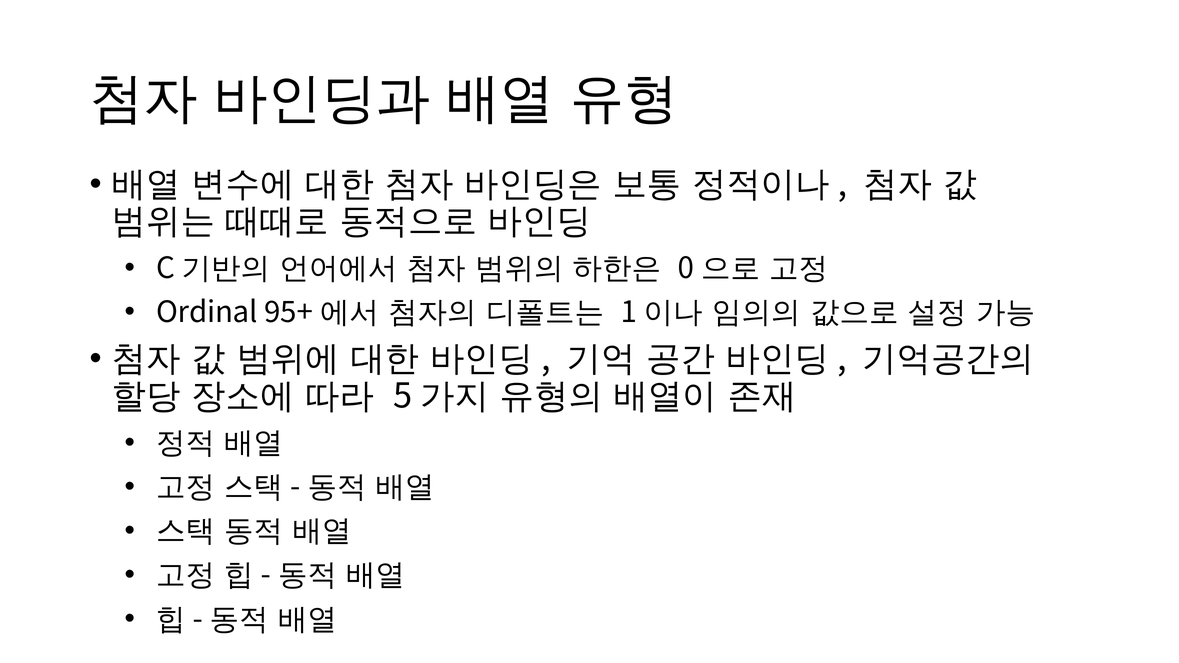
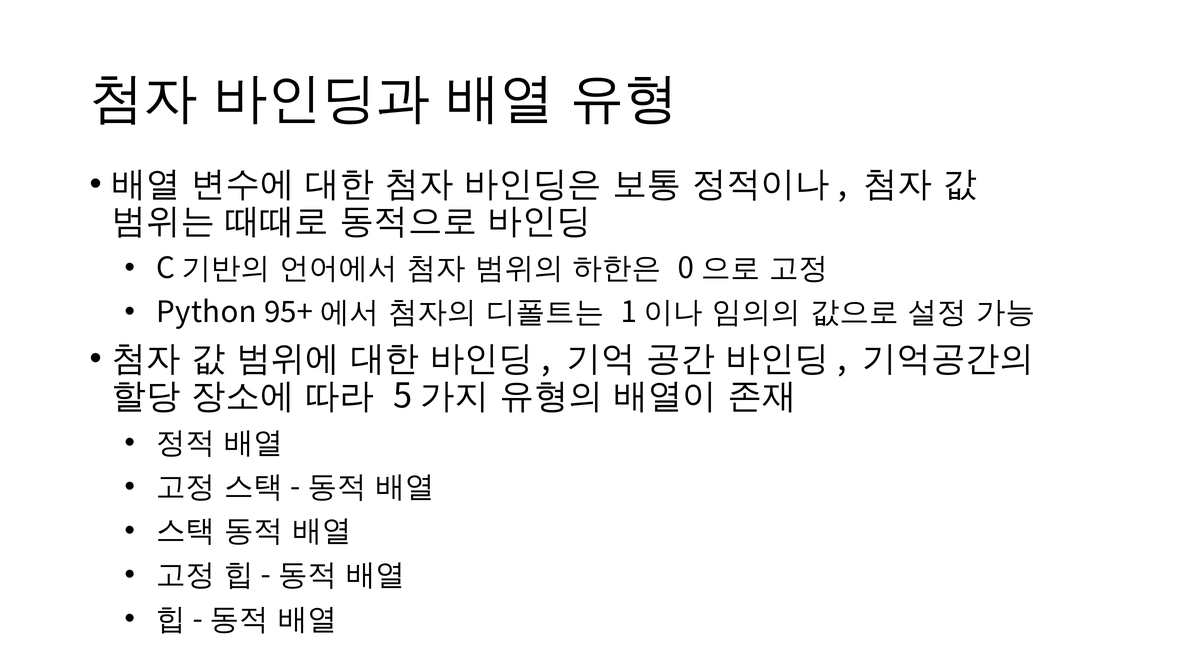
Ordinal: Ordinal -> Python
